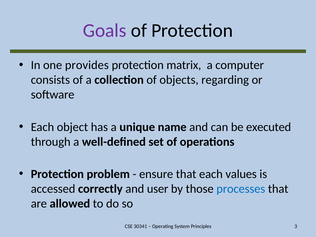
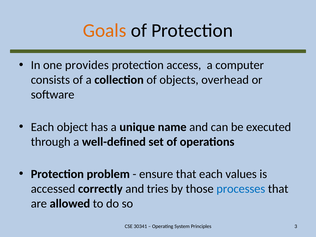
Goals colour: purple -> orange
matrix: matrix -> access
regarding: regarding -> overhead
user: user -> tries
